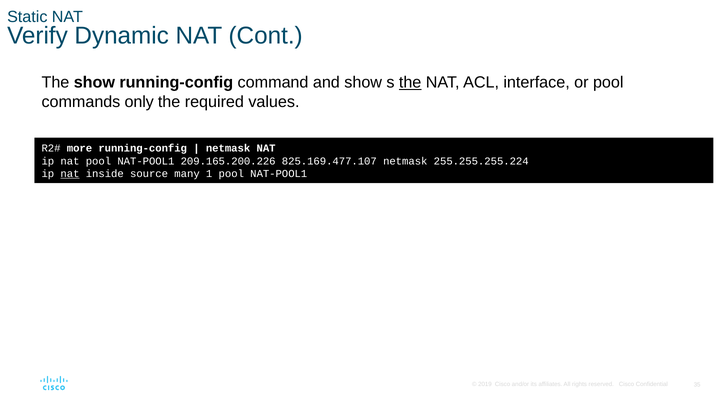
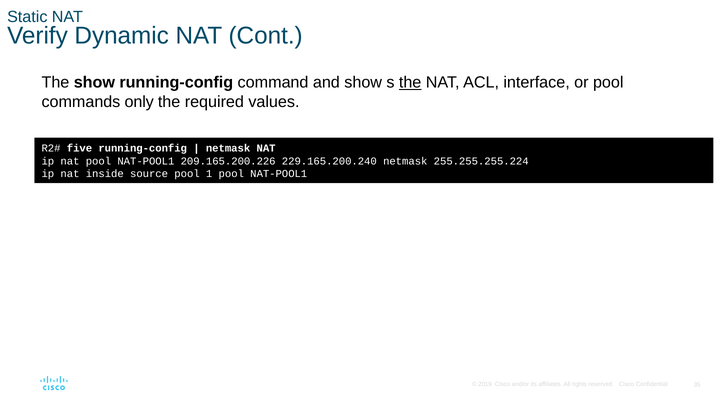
more: more -> five
825.169.477.107: 825.169.477.107 -> 229.165.200.240
nat at (70, 174) underline: present -> none
source many: many -> pool
